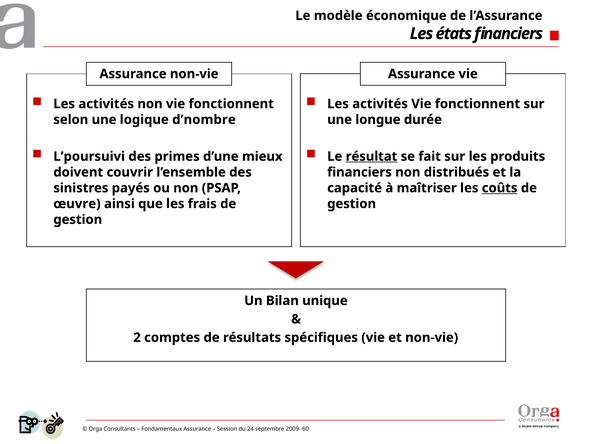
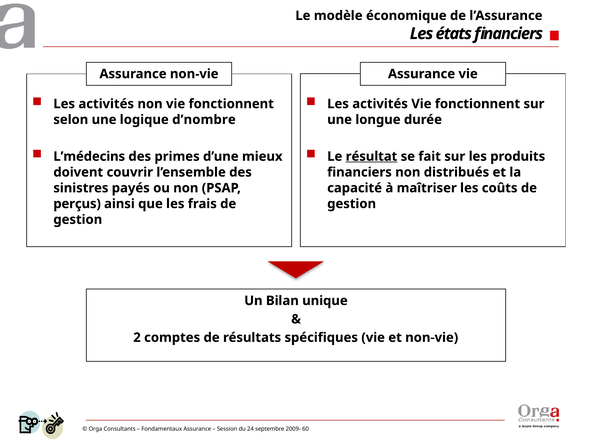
L’poursuivi: L’poursuivi -> L’médecins
coûts underline: present -> none
œuvre: œuvre -> perçus
